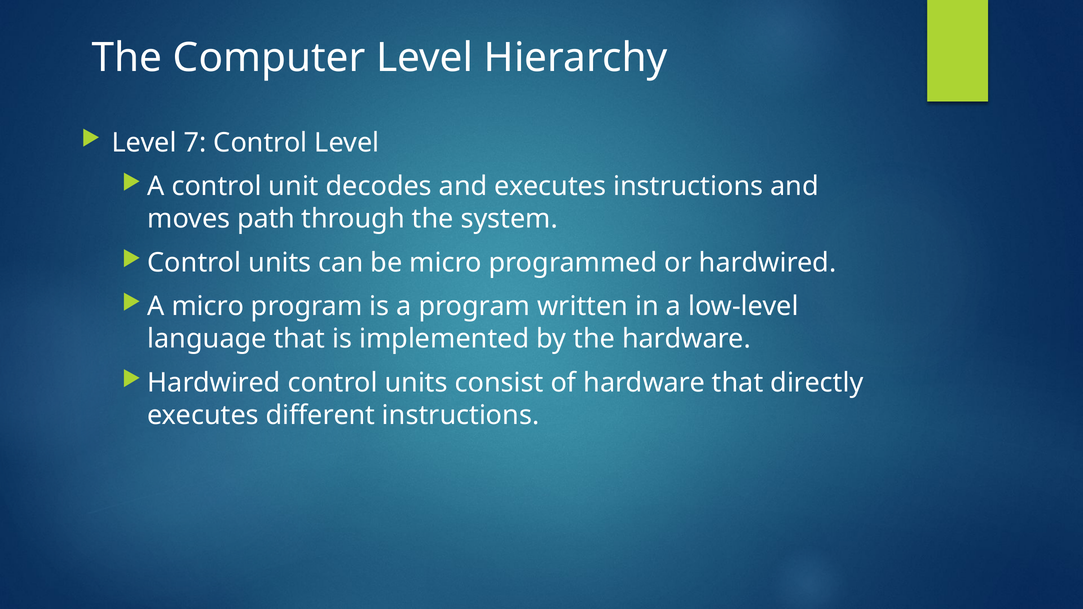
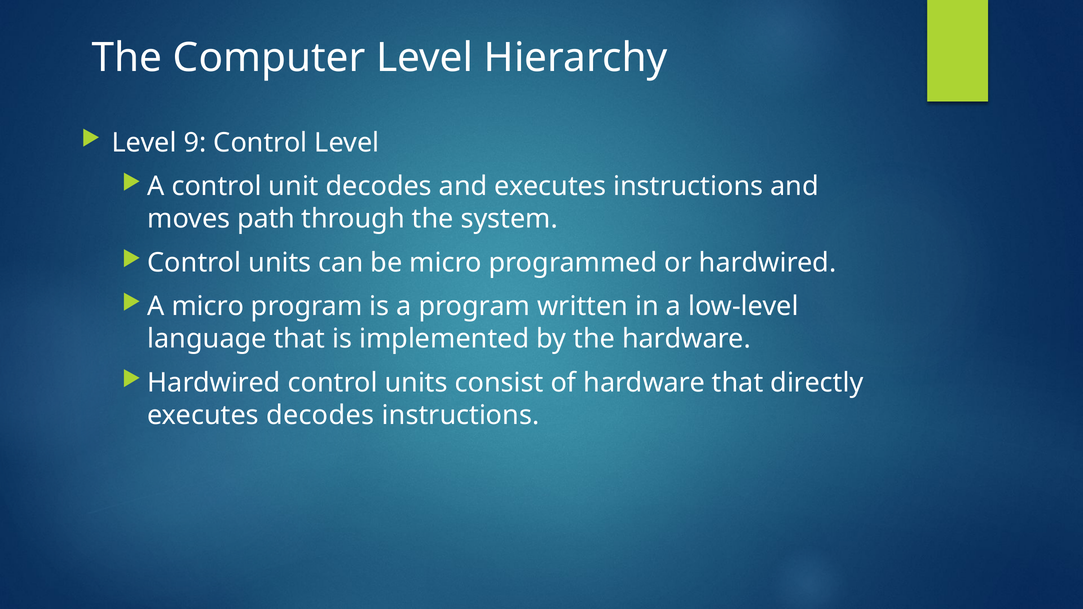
7: 7 -> 9
executes different: different -> decodes
